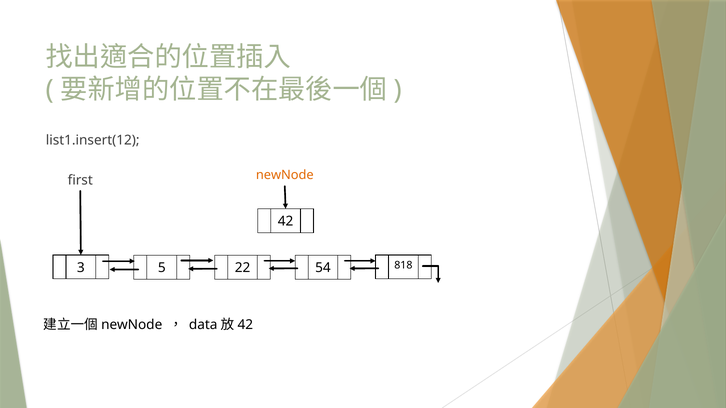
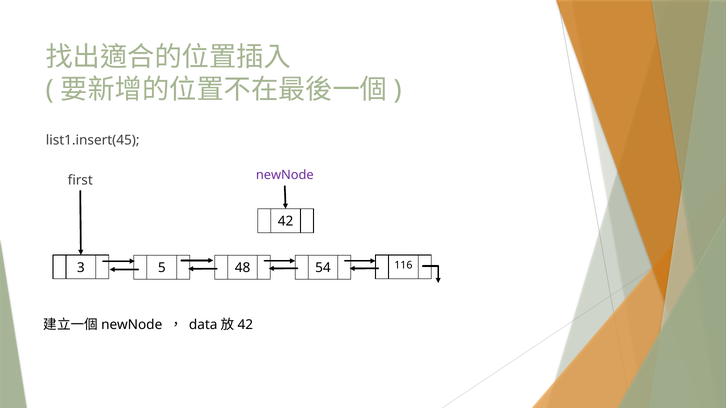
list1.insert(12: list1.insert(12 -> list1.insert(45
newNode colour: orange -> purple
22: 22 -> 48
818: 818 -> 116
